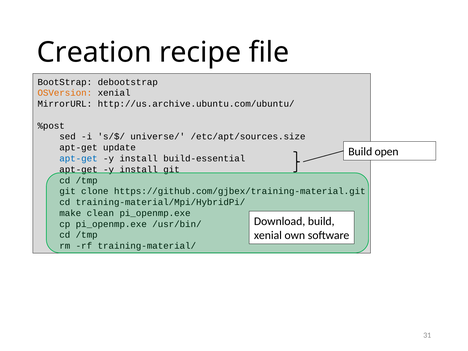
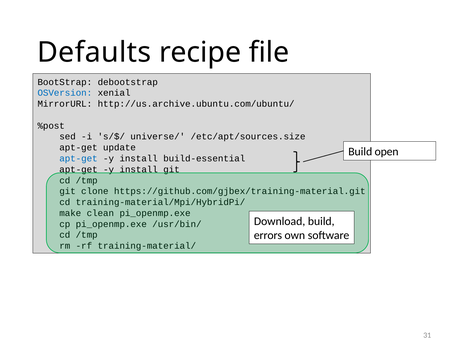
Creation: Creation -> Defaults
OSVersion colour: orange -> blue
xenial at (268, 235): xenial -> errors
